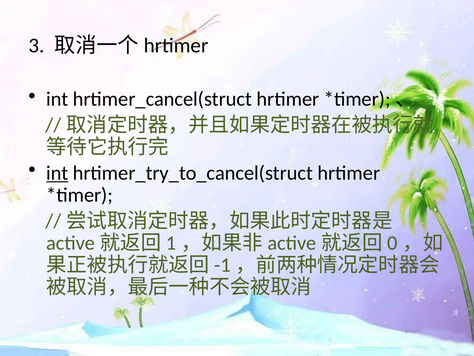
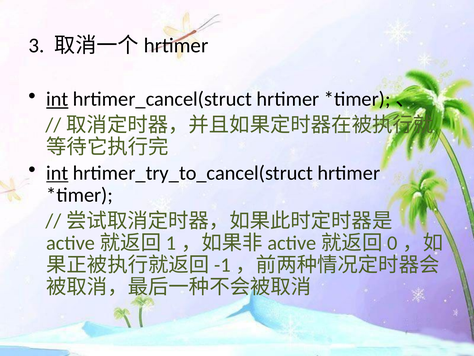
int at (57, 99) underline: none -> present
